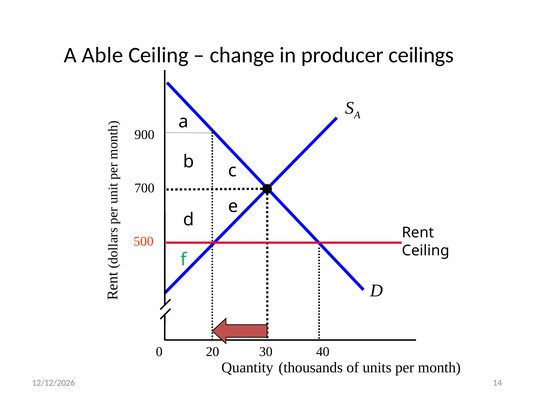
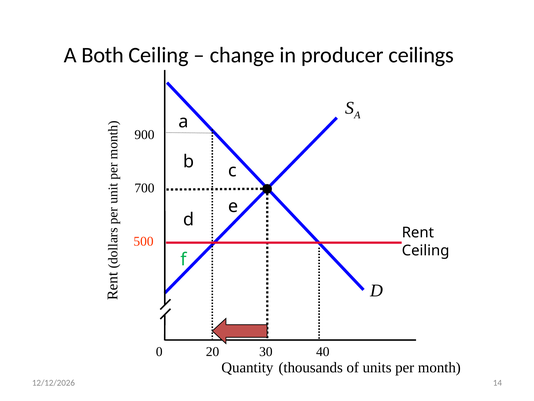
Able: Able -> Both
